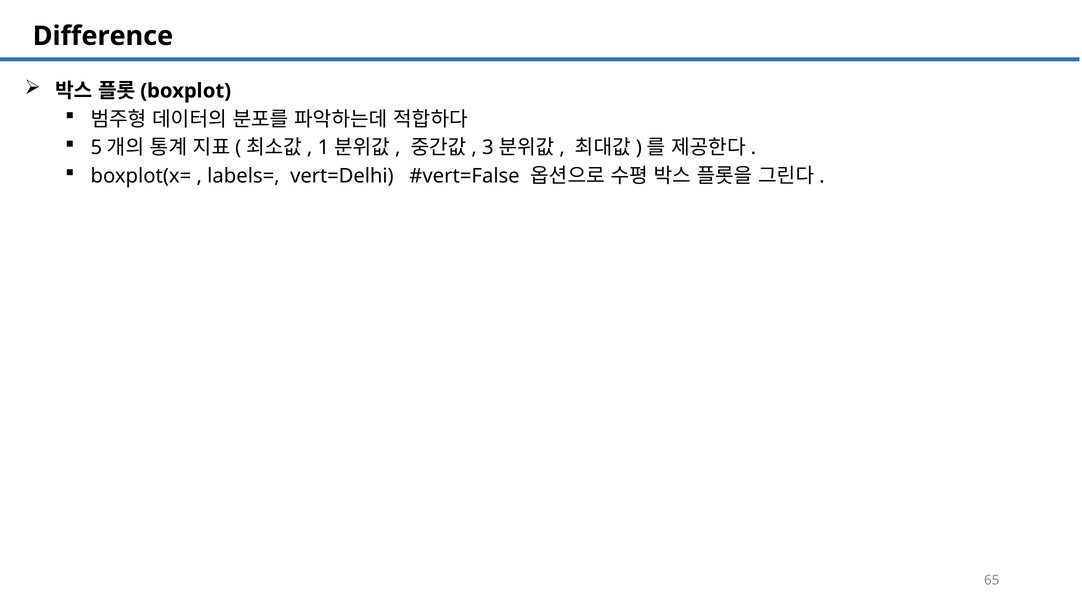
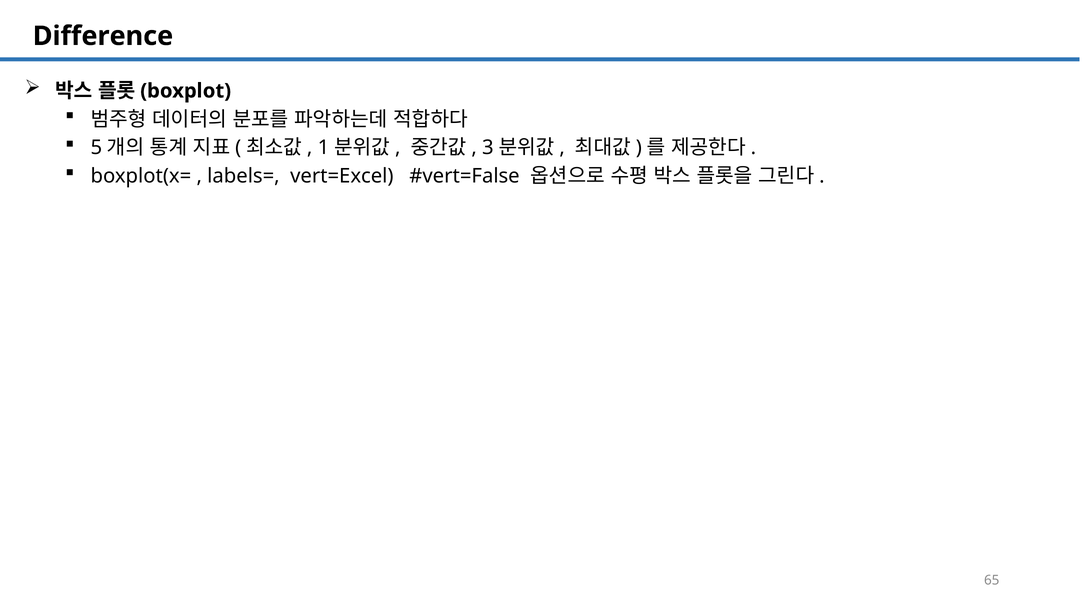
vert=Delhi: vert=Delhi -> vert=Excel
